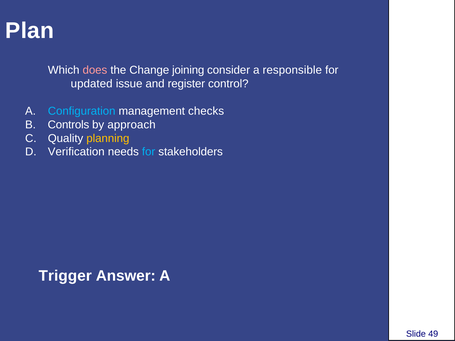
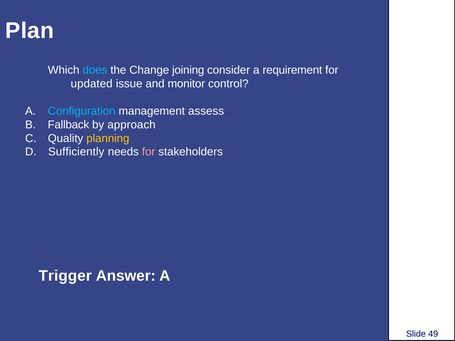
does colour: pink -> light blue
responsible: responsible -> requirement
register: register -> monitor
checks: checks -> assess
Controls: Controls -> Fallback
Verification: Verification -> Sufficiently
for at (149, 152) colour: light blue -> pink
